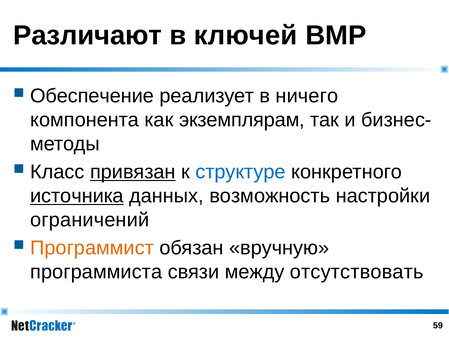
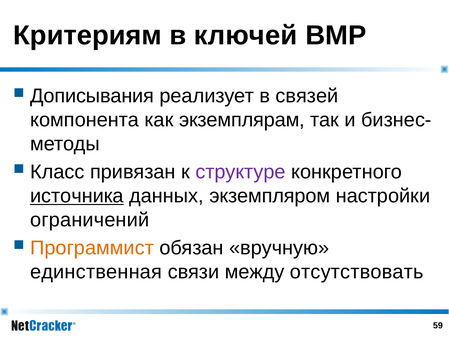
Различают: Различают -> Критериям
Обеспечение: Обеспечение -> Дописывания
ничего: ничего -> связей
привязан underline: present -> none
структуре colour: blue -> purple
возможность: возможность -> экземпляром
программиста: программиста -> единственная
